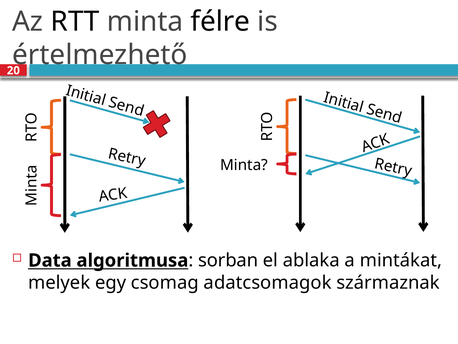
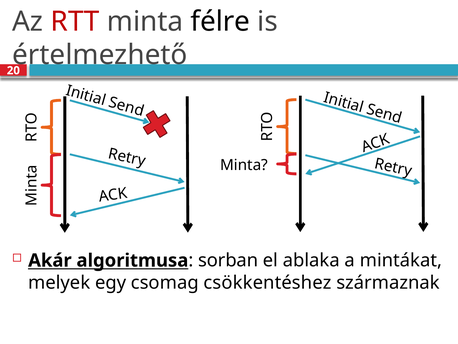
RTT colour: black -> red
Data: Data -> Akár
adatcsomagok: adatcsomagok -> csökkentéshez
